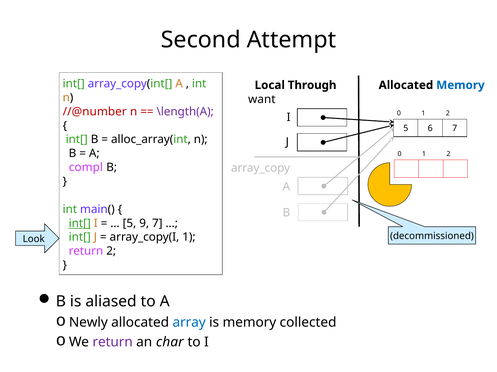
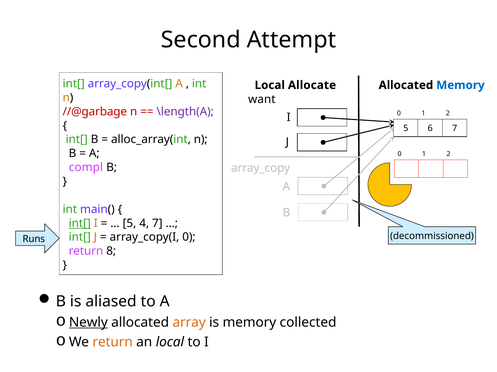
Through: Through -> Allocate
//@number: //@number -> //@garbage
9: 9 -> 4
array_copy(I 1: 1 -> 0
Look: Look -> Runs
return 2: 2 -> 8
Newly underline: none -> present
array colour: blue -> orange
return at (113, 343) colour: purple -> orange
an char: char -> local
